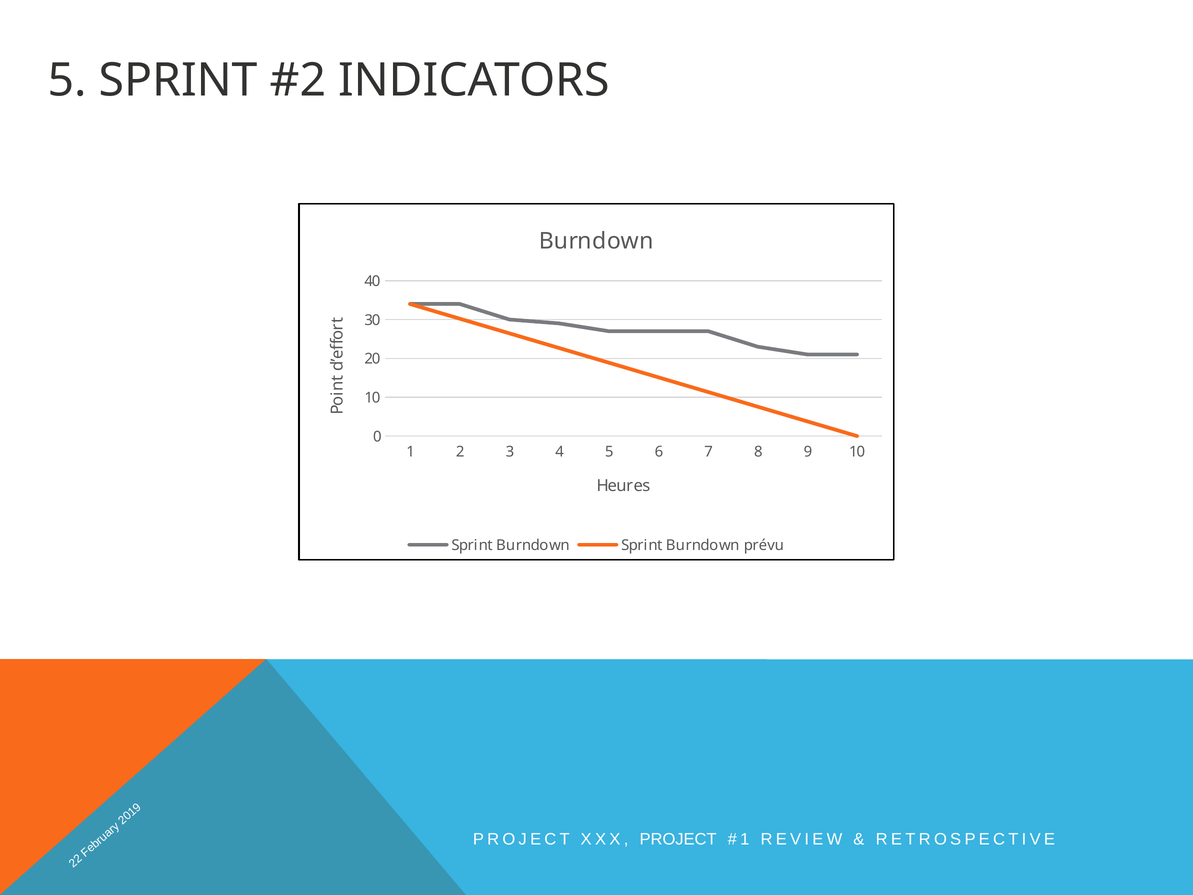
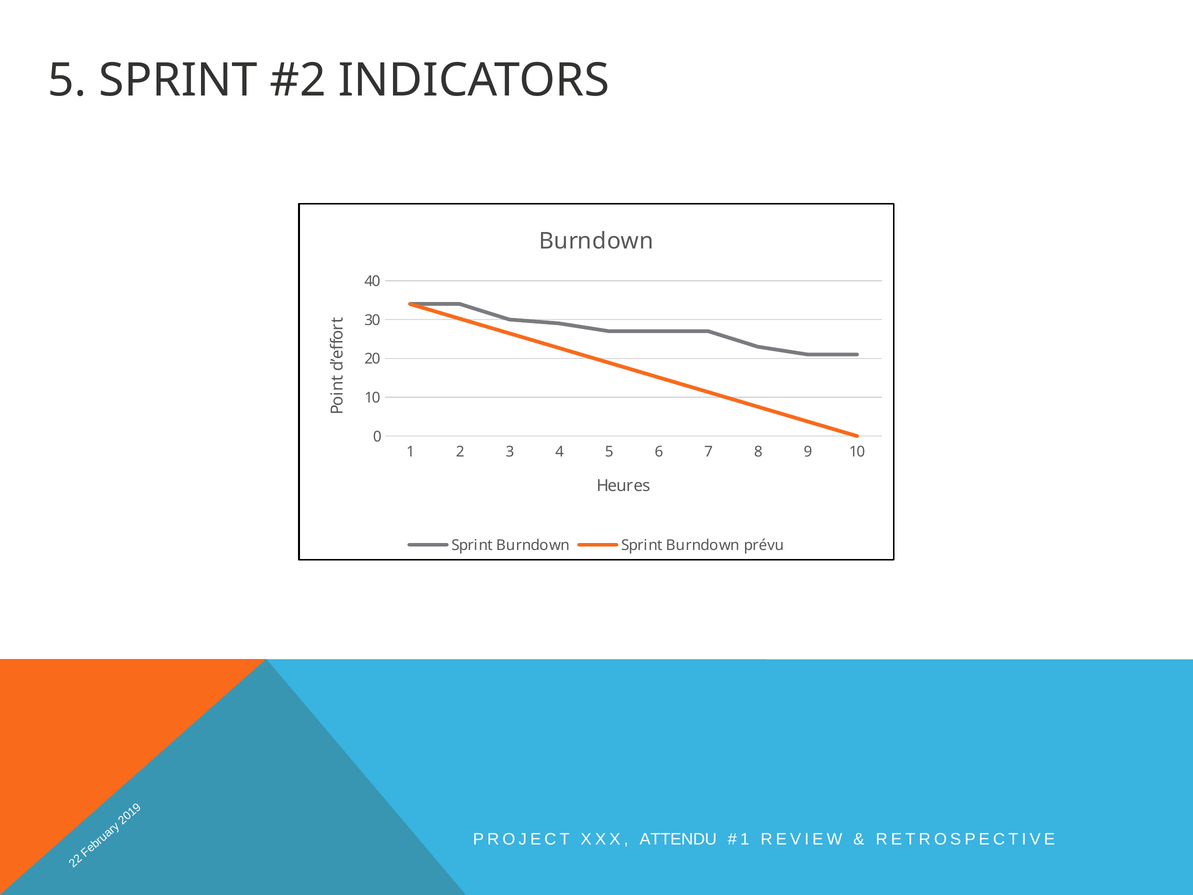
XXX PROJECT: PROJECT -> ATTENDU
